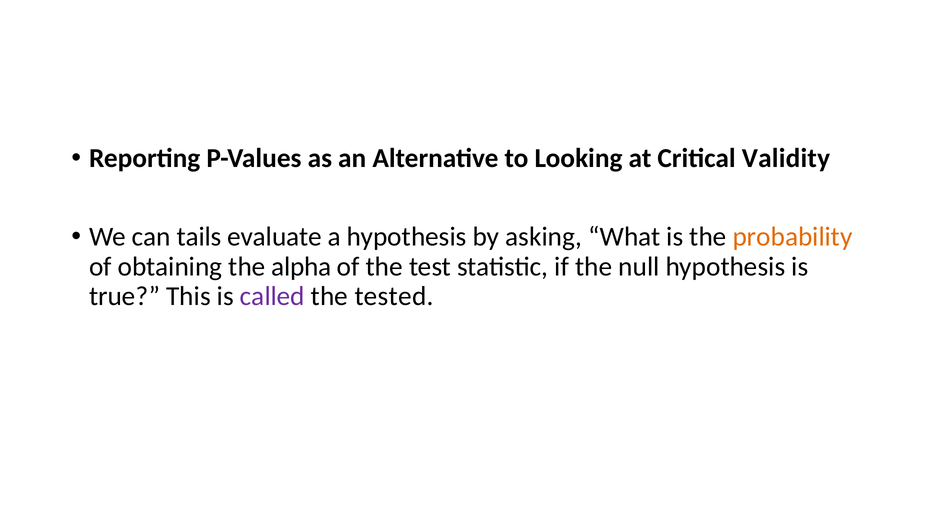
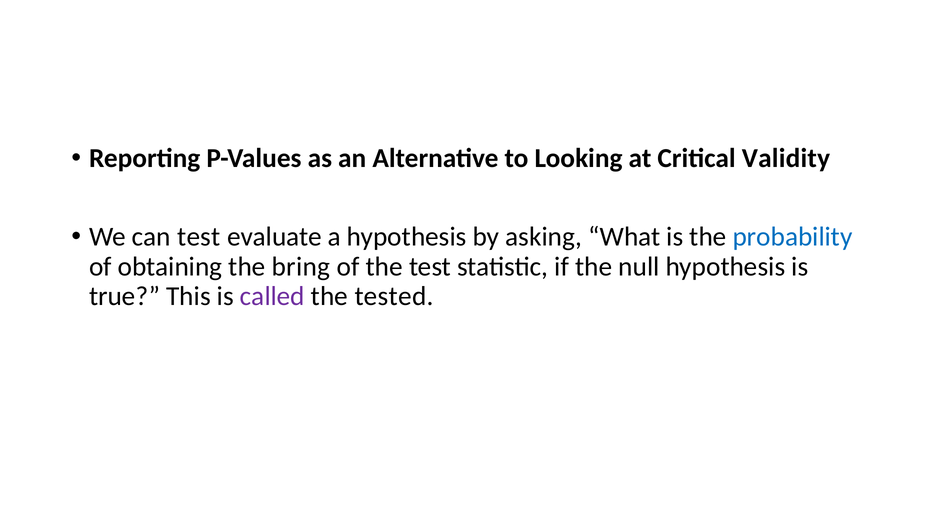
can tails: tails -> test
probability colour: orange -> blue
alpha: alpha -> bring
